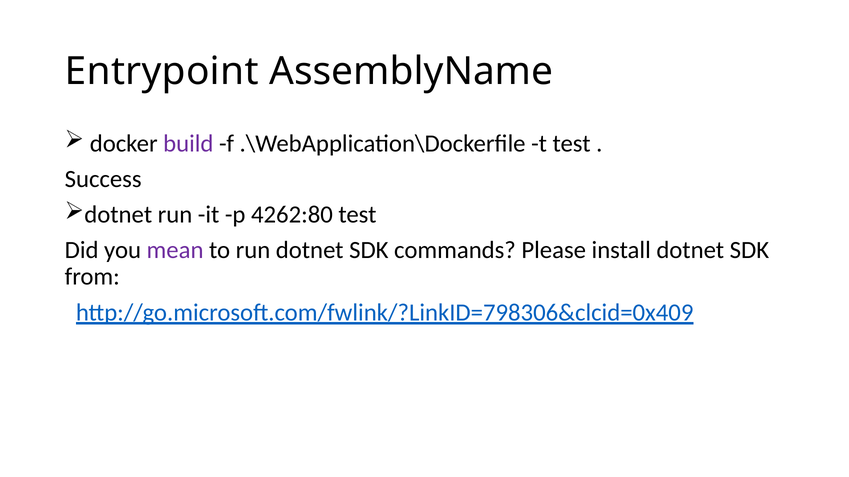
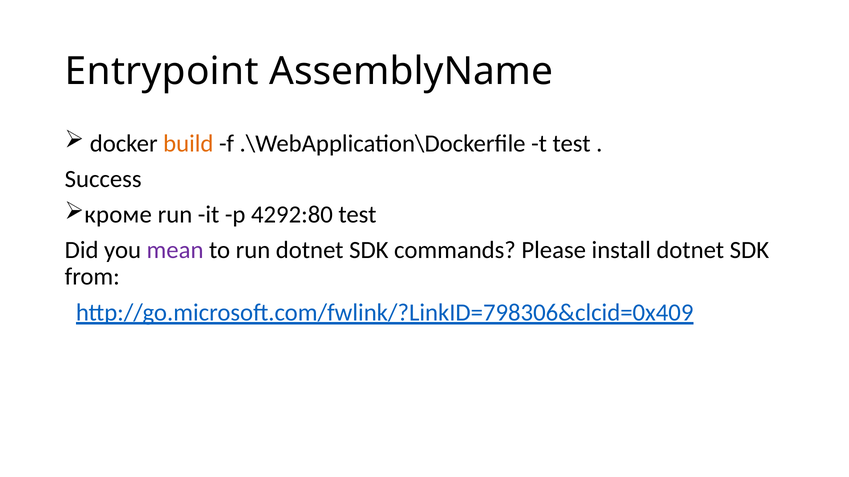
build colour: purple -> orange
dotnet at (118, 215): dotnet -> кроме
4262:80: 4262:80 -> 4292:80
